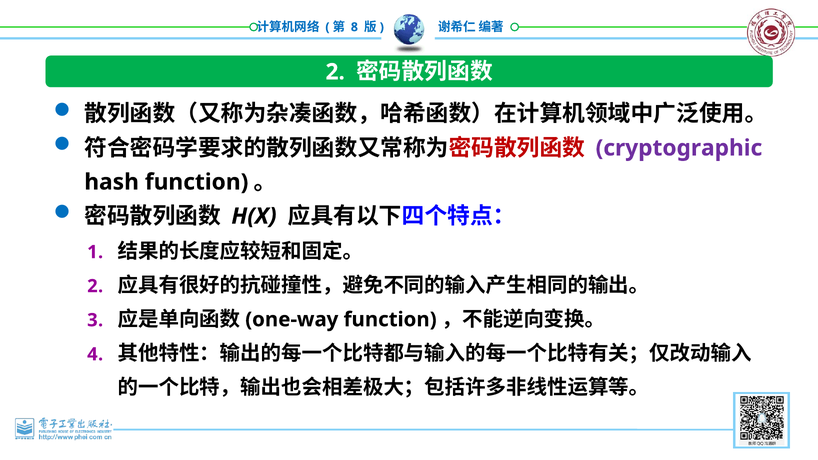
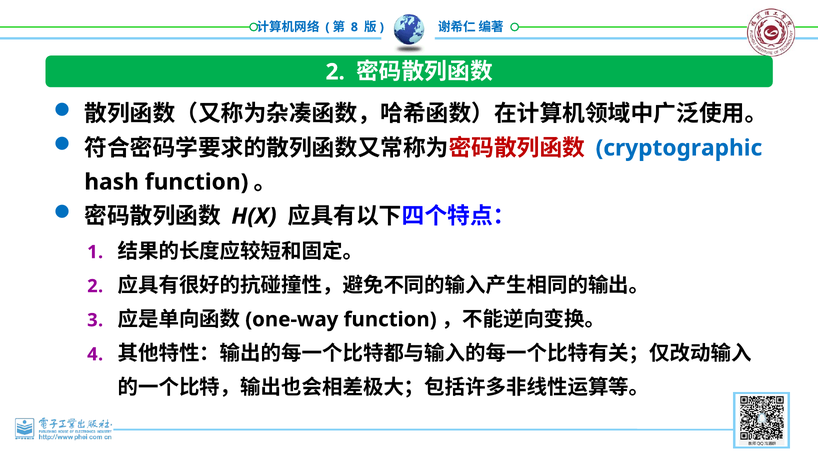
cryptographic colour: purple -> blue
